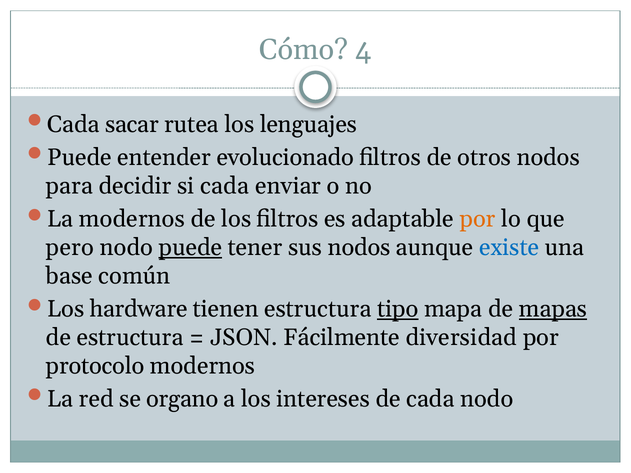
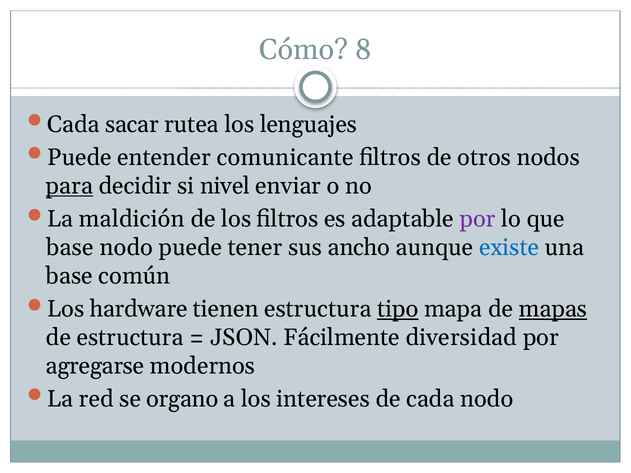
4: 4 -> 8
evolucionado: evolucionado -> comunicante
para underline: none -> present
si cada: cada -> nivel
La modernos: modernos -> maldición
por at (478, 219) colour: orange -> purple
pero at (70, 248): pero -> base
puede at (190, 248) underline: present -> none
sus nodos: nodos -> ancho
protocolo: protocolo -> agregarse
